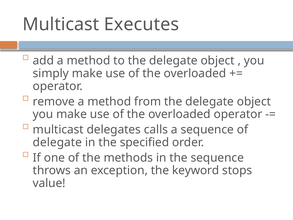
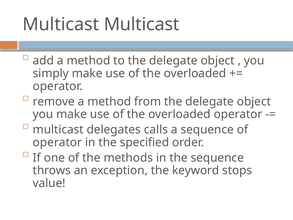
Multicast Executes: Executes -> Multicast
delegate at (57, 142): delegate -> operator
